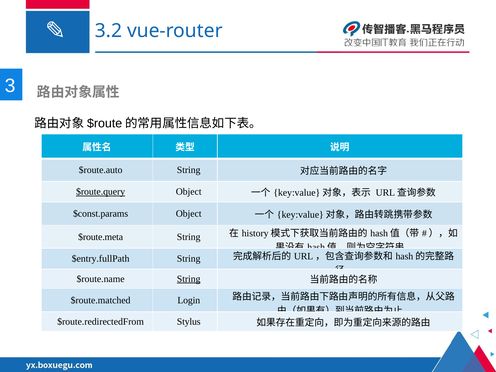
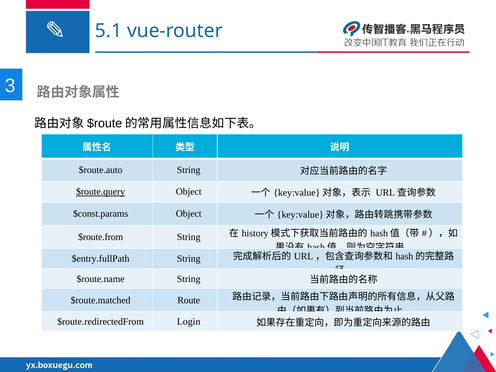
3.2: 3.2 -> 5.1
$route.meta: $route.meta -> $route.from
String at (189, 279) underline: present -> none
Login: Login -> Route
Stylus: Stylus -> Login
